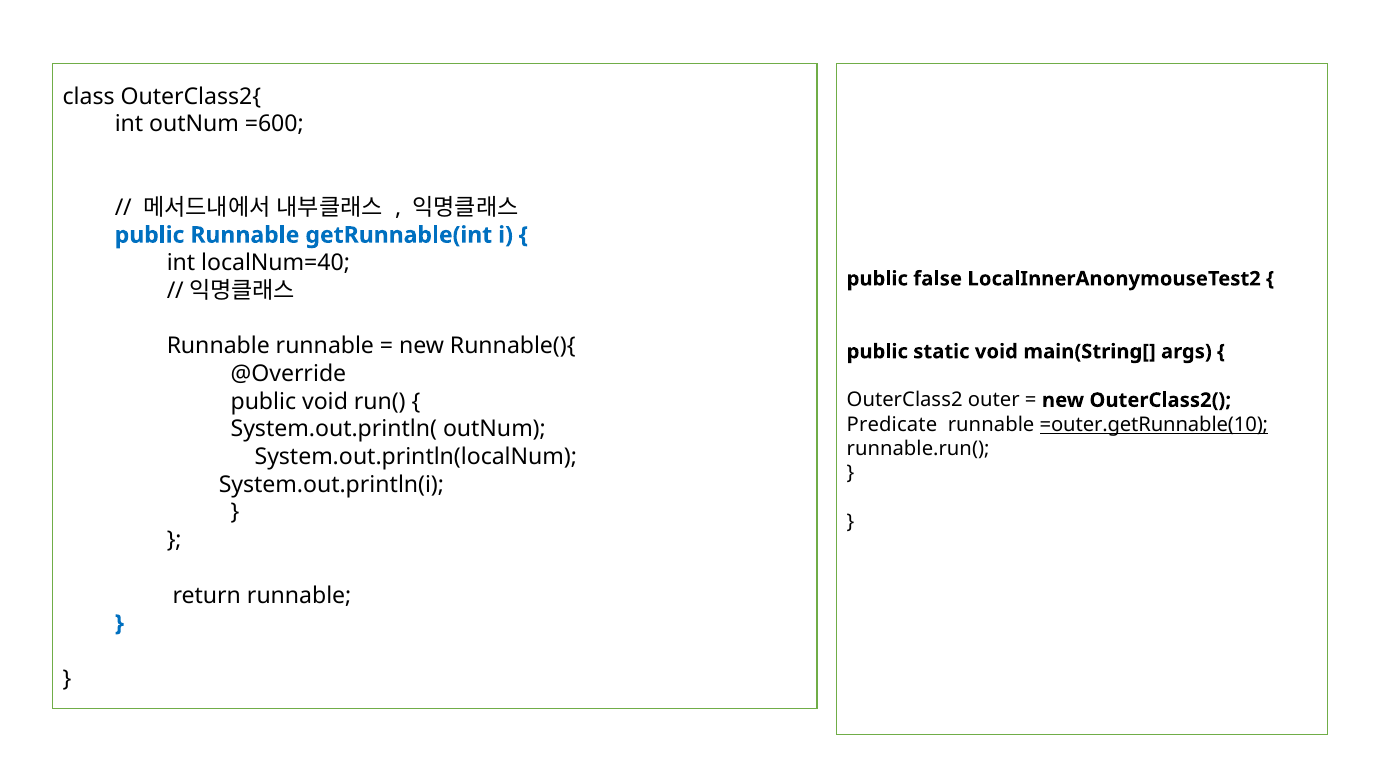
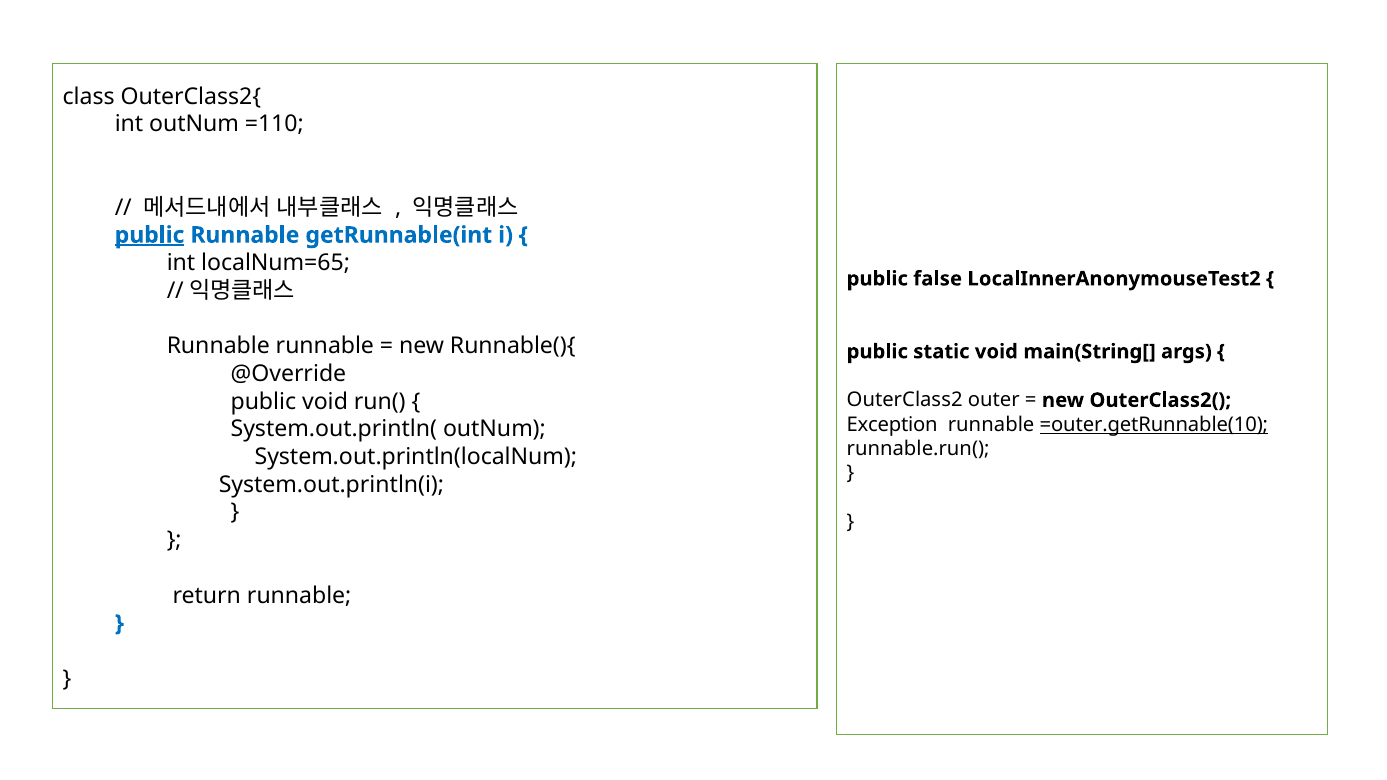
=600: =600 -> =110
public at (150, 235) underline: none -> present
localNum=40: localNum=40 -> localNum=65
Predicate: Predicate -> Exception
